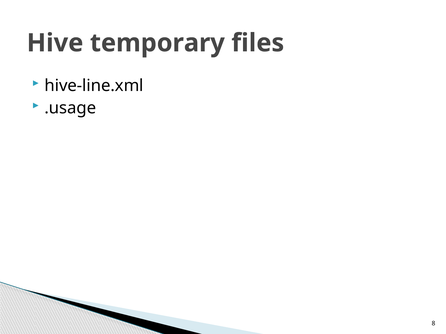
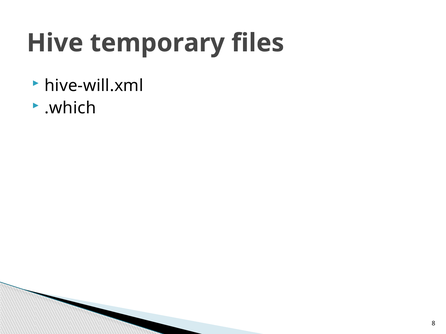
hive-line.xml: hive-line.xml -> hive-will.xml
.usage: .usage -> .which
